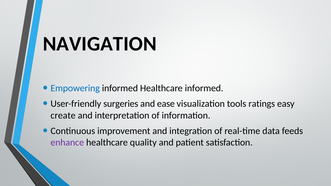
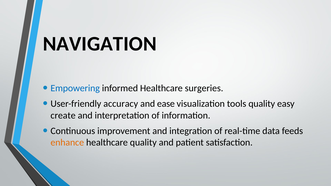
Healthcare informed: informed -> surgeries
surgeries: surgeries -> accuracy
tools ratings: ratings -> quality
enhance colour: purple -> orange
